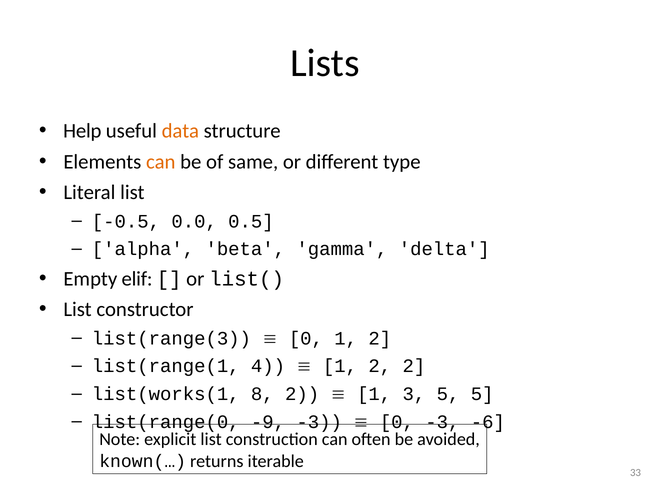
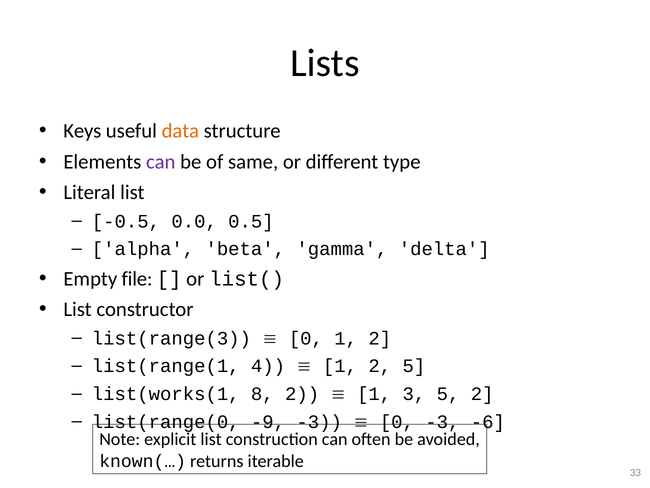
Help: Help -> Keys
can at (161, 162) colour: orange -> purple
elif: elif -> file
2 2: 2 -> 5
5 5: 5 -> 2
